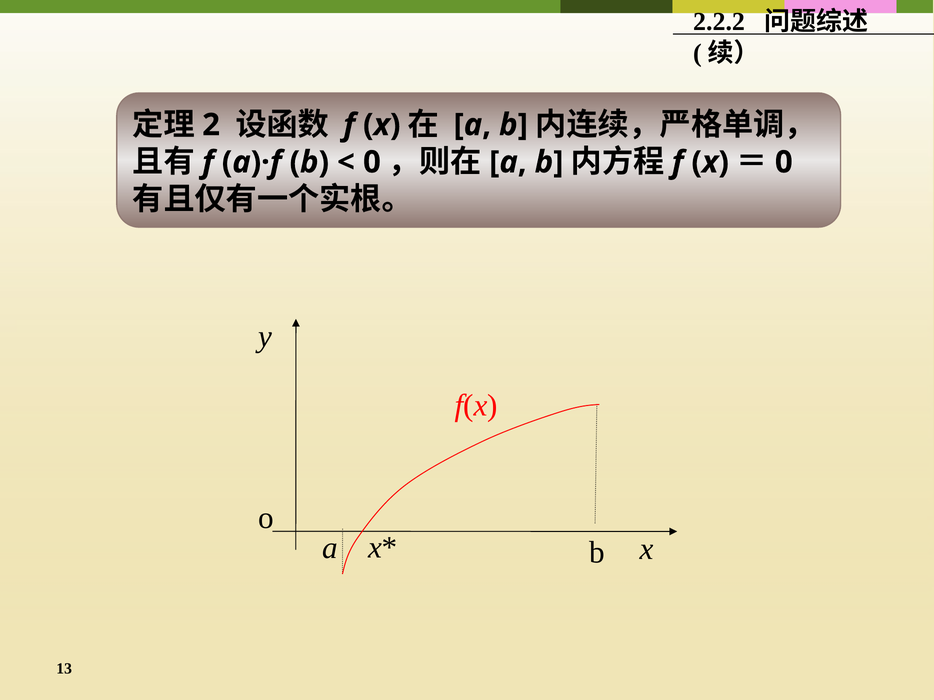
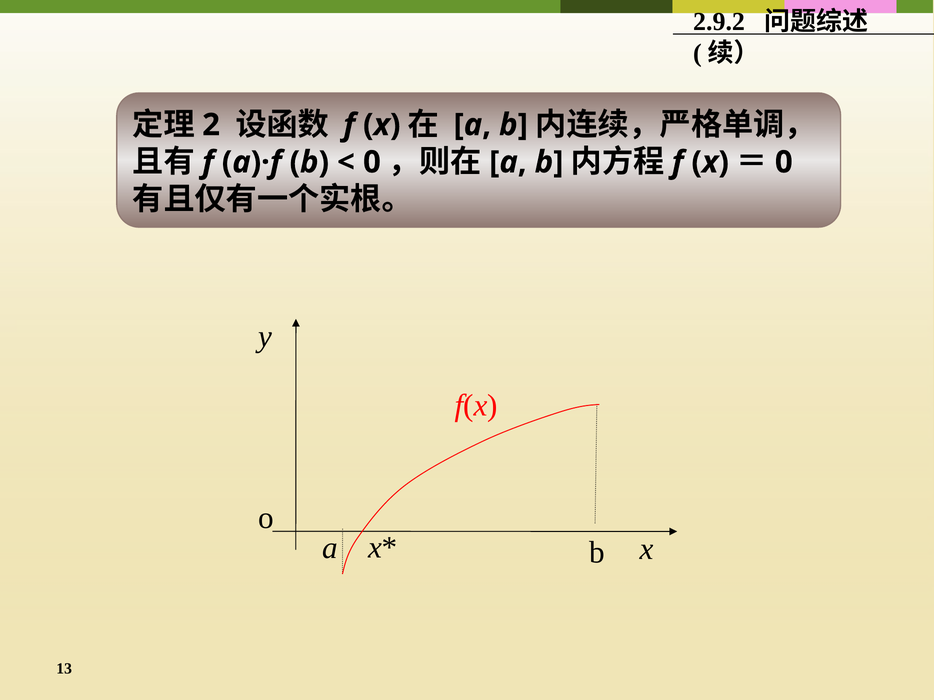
2.2.2: 2.2.2 -> 2.9.2
